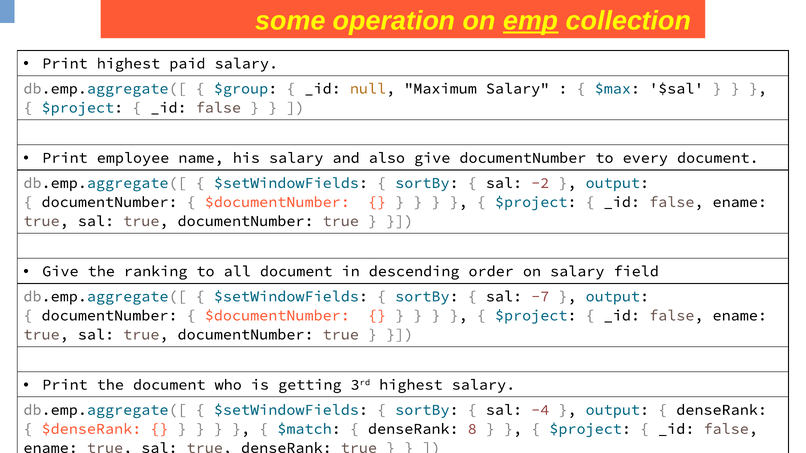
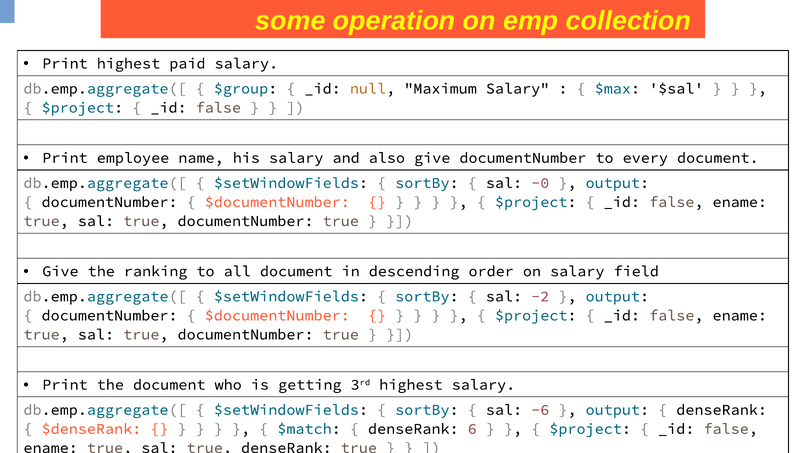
emp underline: present -> none
-2: -2 -> -0
-7: -7 -> -2
-4: -4 -> -6
8: 8 -> 6
